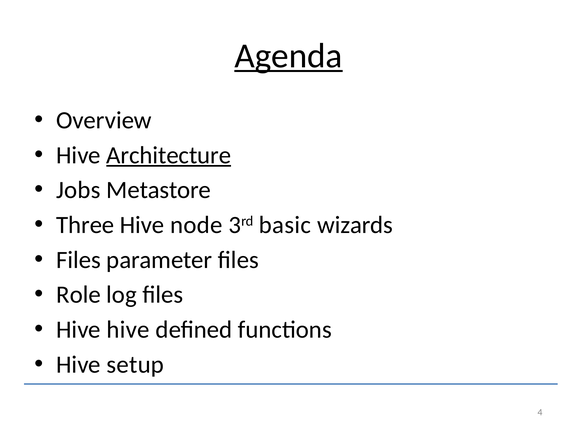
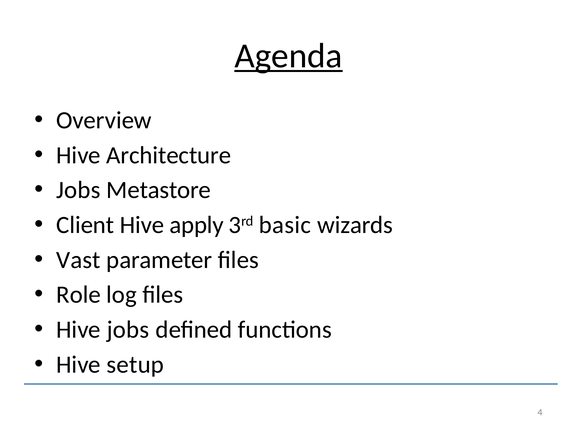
Architecture underline: present -> none
Three: Three -> Client
node: node -> apply
Files at (79, 260): Files -> Vast
Hive hive: hive -> jobs
